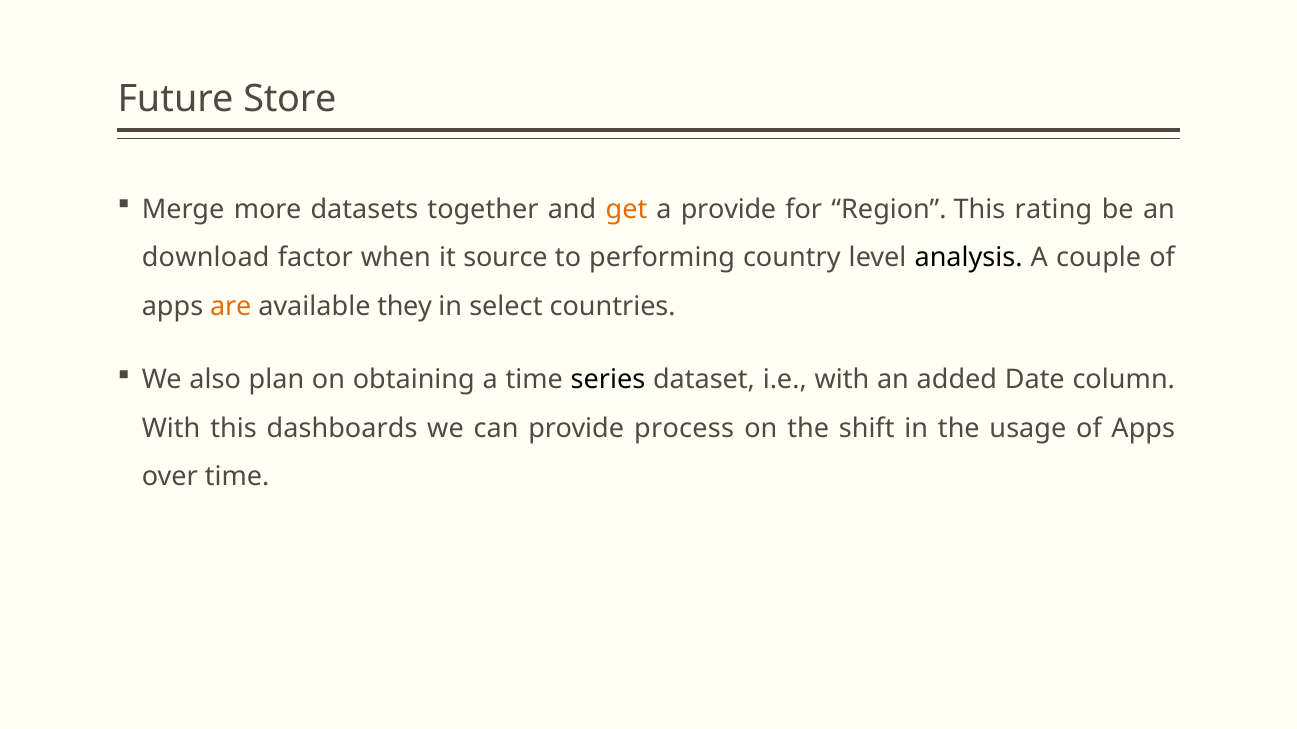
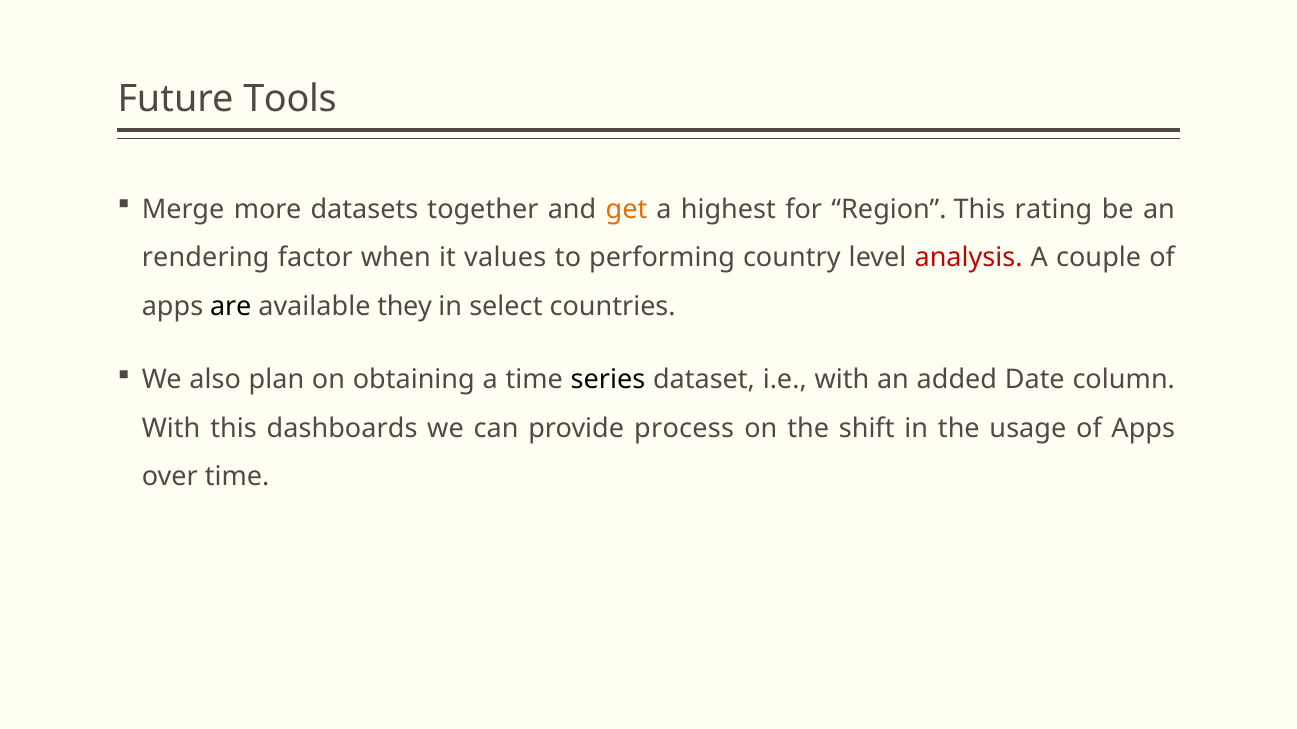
Store: Store -> Tools
a provide: provide -> highest
download: download -> rendering
source: source -> values
analysis colour: black -> red
are colour: orange -> black
